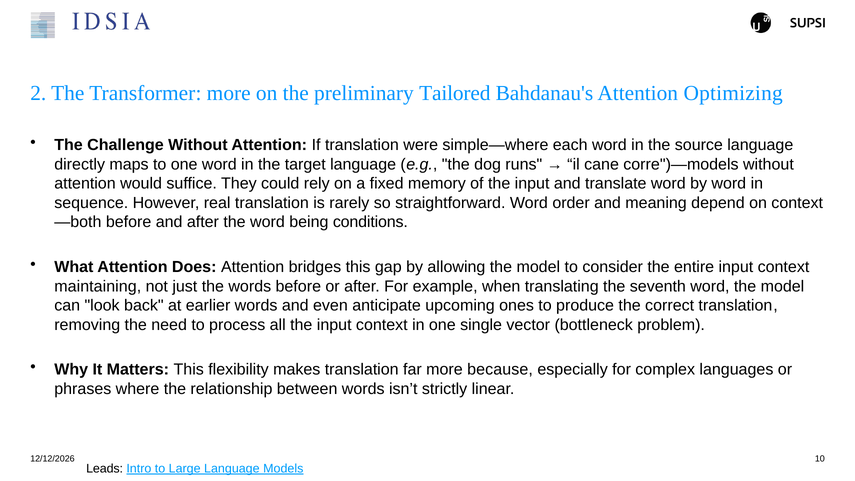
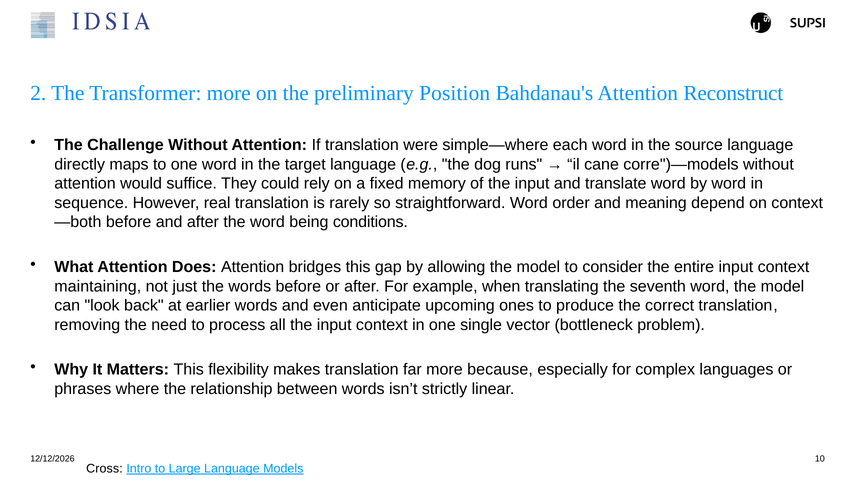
Tailored: Tailored -> Position
Optimizing: Optimizing -> Reconstruct
Leads: Leads -> Cross
